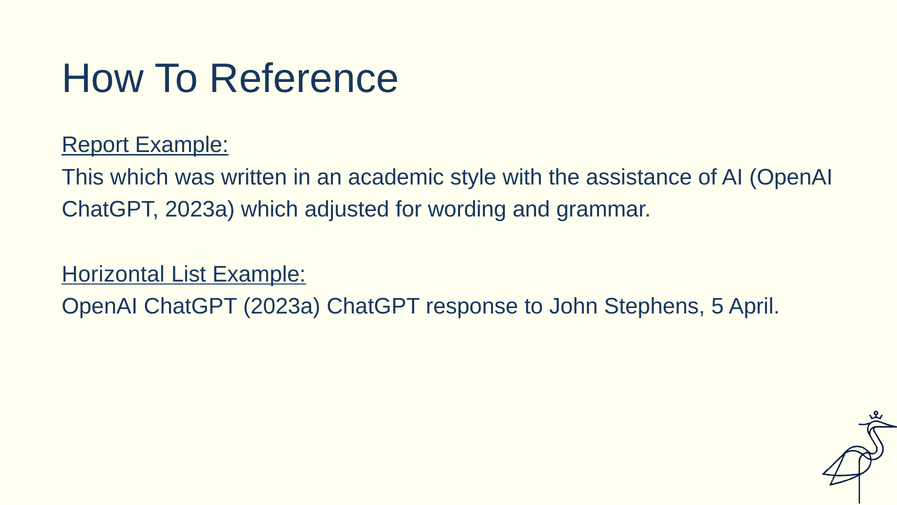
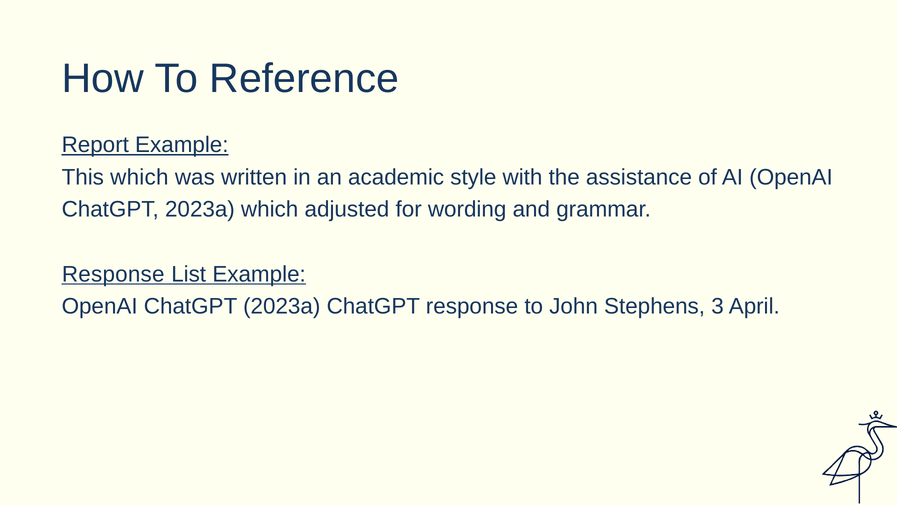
Horizontal at (113, 274): Horizontal -> Response
5: 5 -> 3
